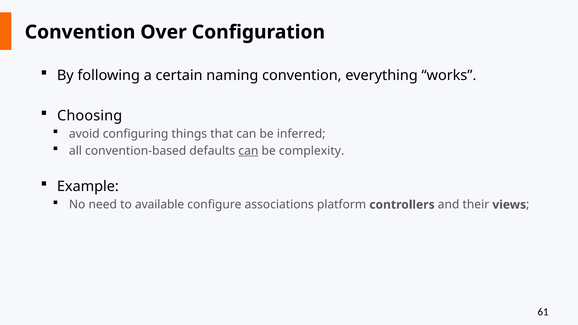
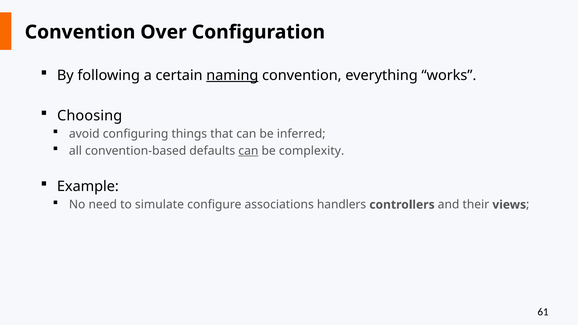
naming underline: none -> present
available: available -> simulate
platform: platform -> handlers
